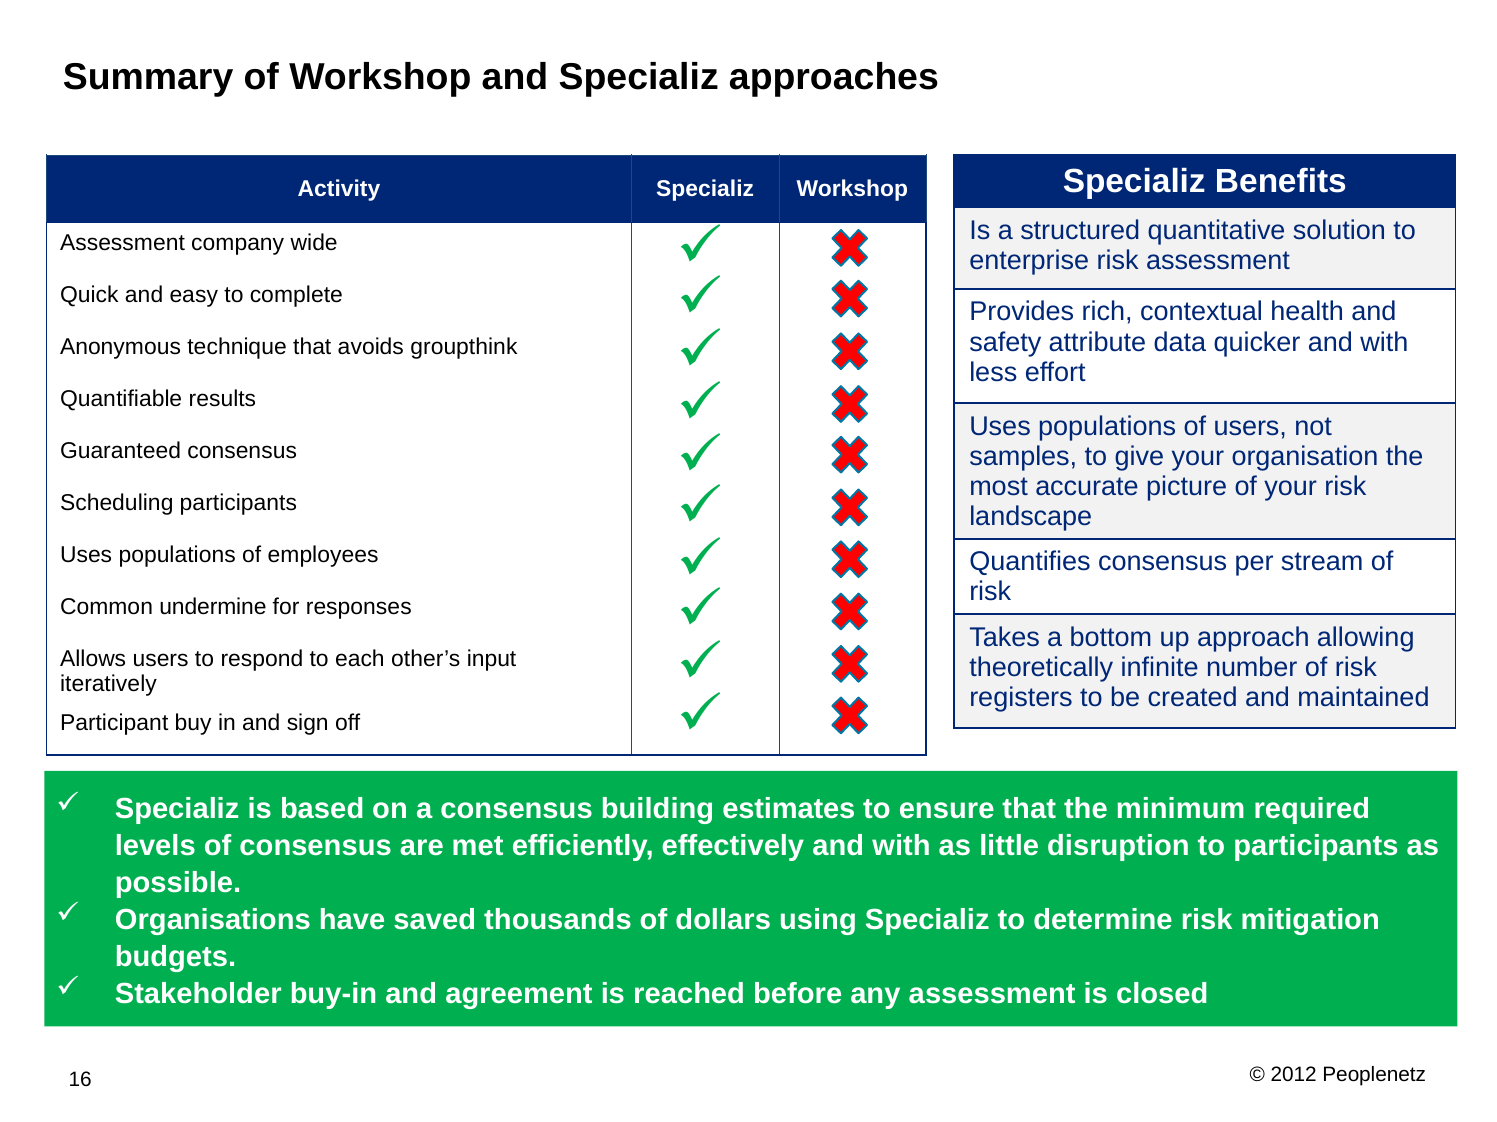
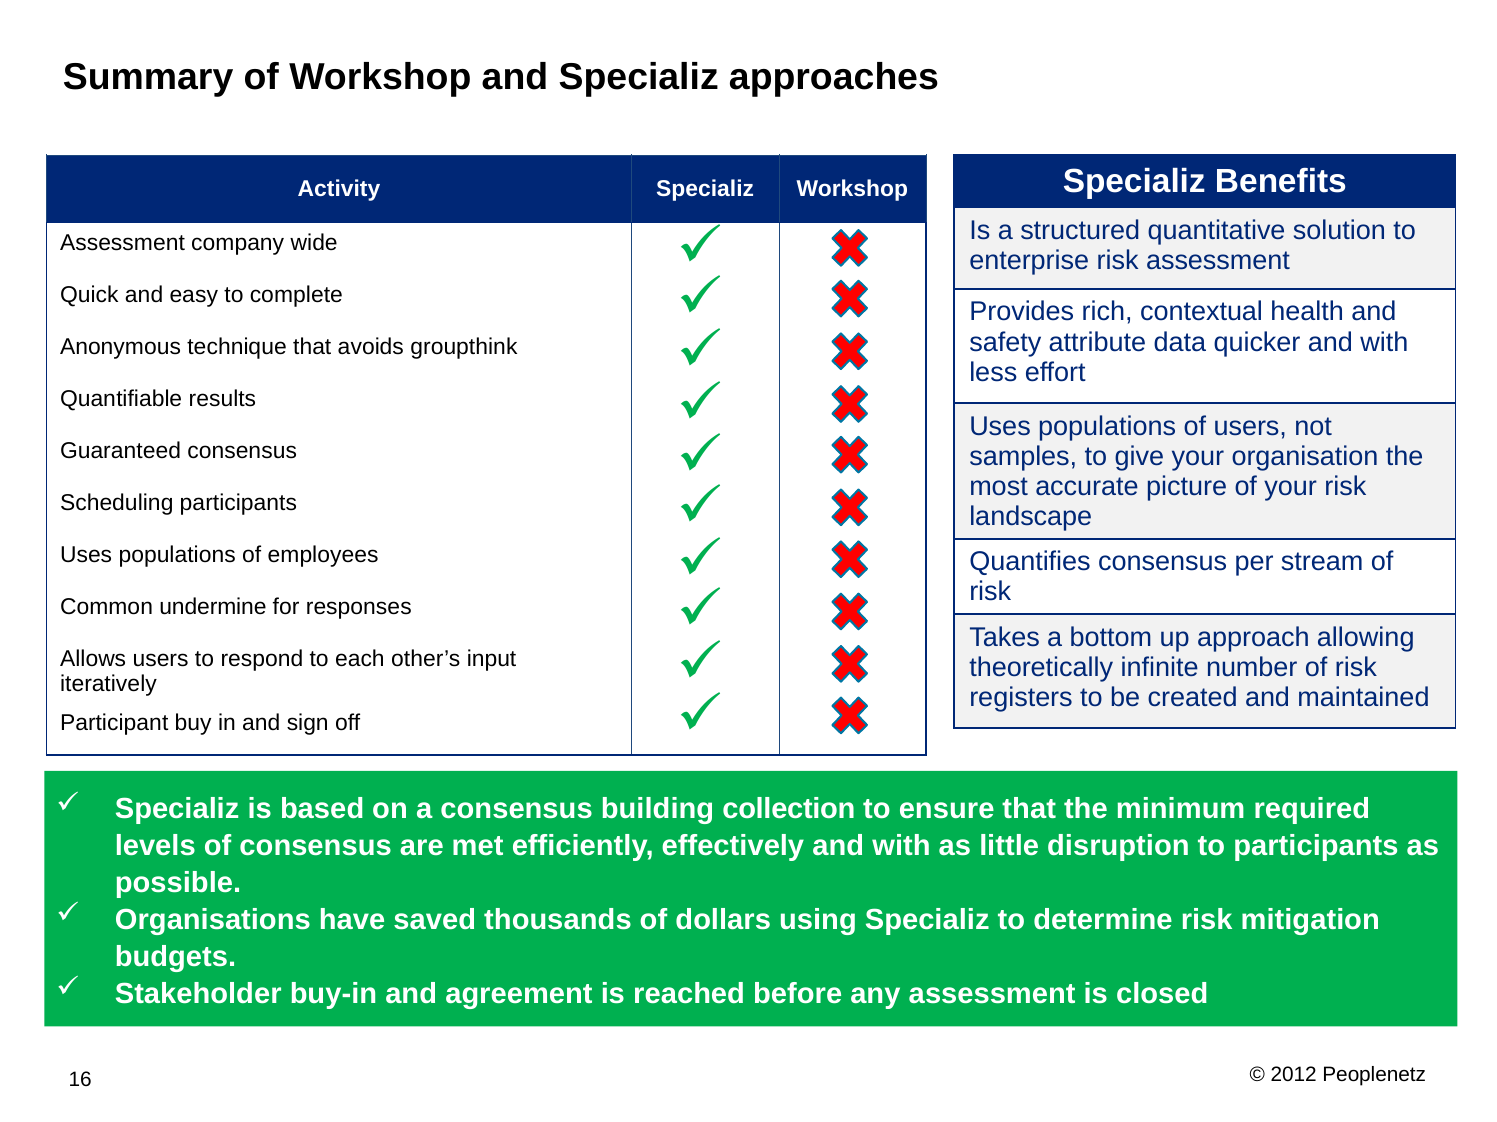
estimates: estimates -> collection
